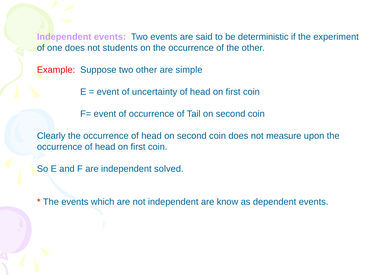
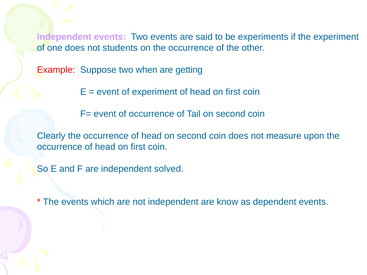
deterministic: deterministic -> experiments
two other: other -> when
simple: simple -> getting
of uncertainty: uncertainty -> experiment
